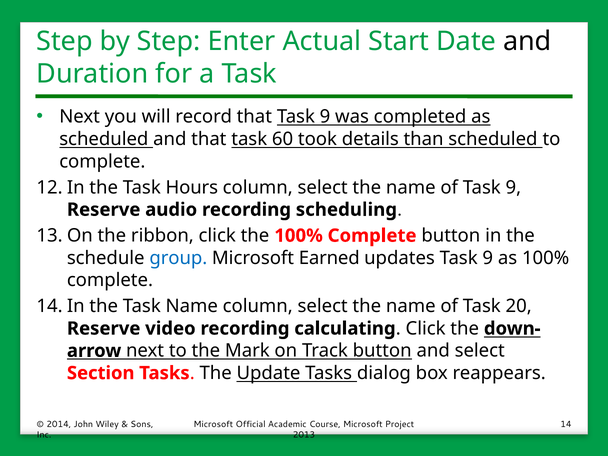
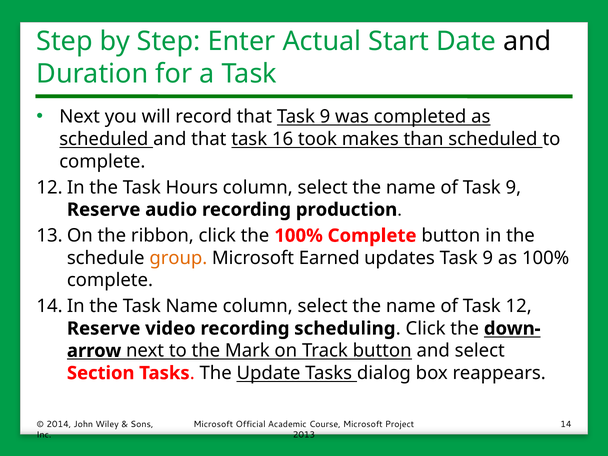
60: 60 -> 16
details: details -> makes
scheduling: scheduling -> production
group colour: blue -> orange
20: 20 -> 12
calculating: calculating -> scheduling
